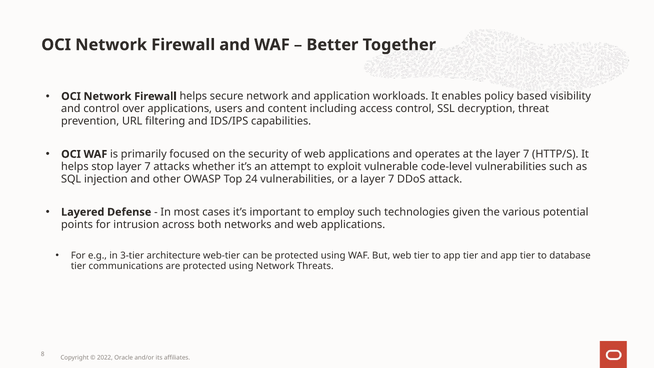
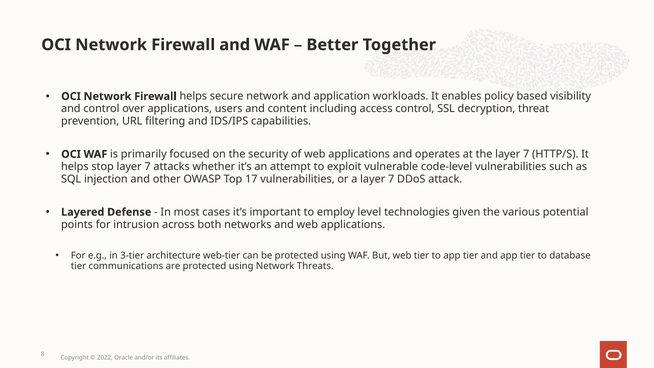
24: 24 -> 17
employ such: such -> level
